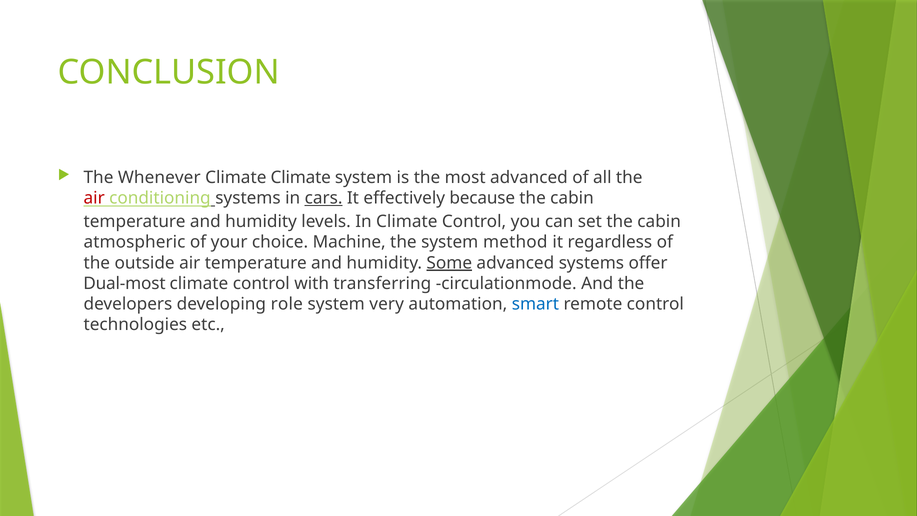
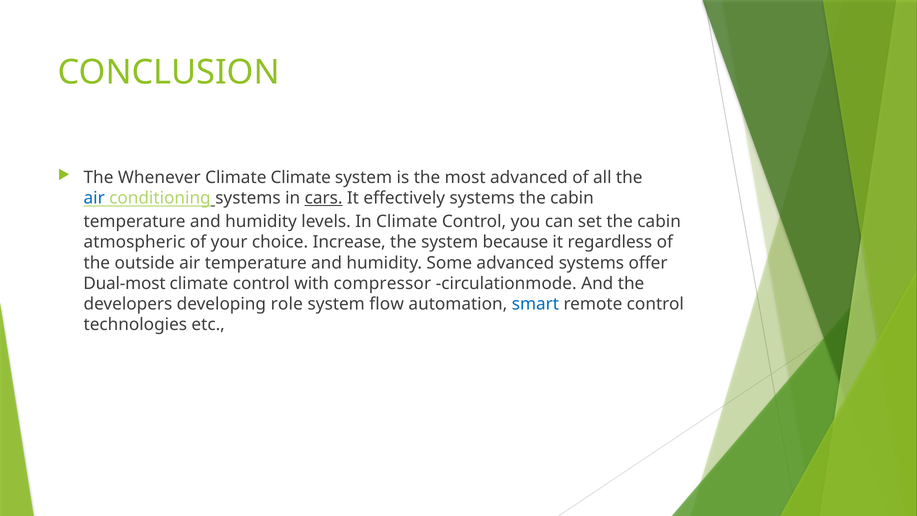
air at (94, 198) colour: red -> blue
effectively because: because -> systems
Machine: Machine -> Increase
method: method -> because
Some underline: present -> none
transferring: transferring -> compressor
very: very -> flow
